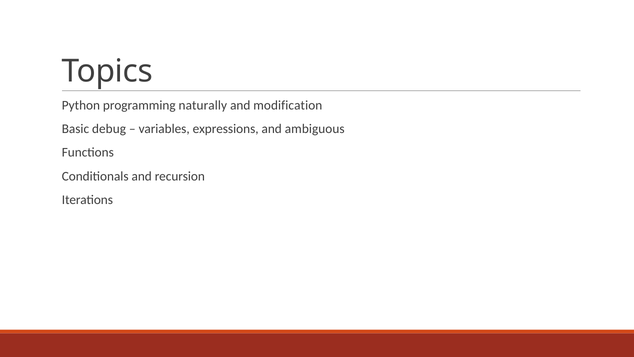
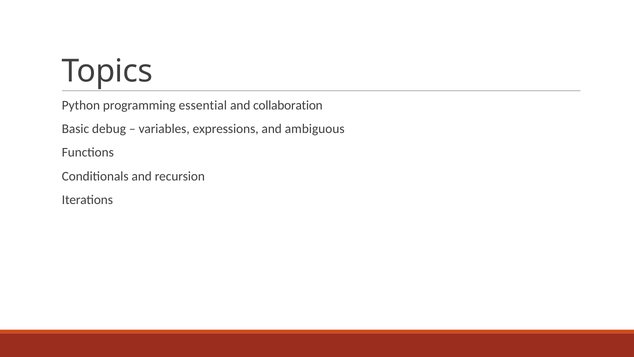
naturally: naturally -> essential
modification: modification -> collaboration
